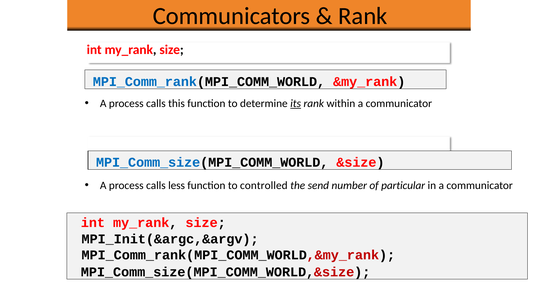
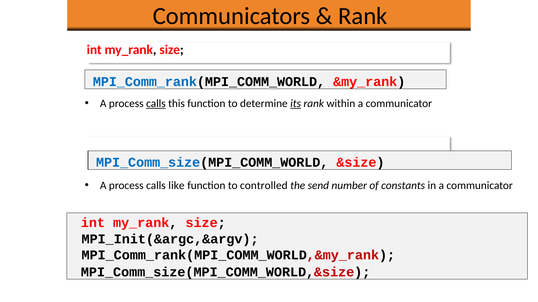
calls at (156, 104) underline: none -> present
less: less -> like
particular: particular -> constants
